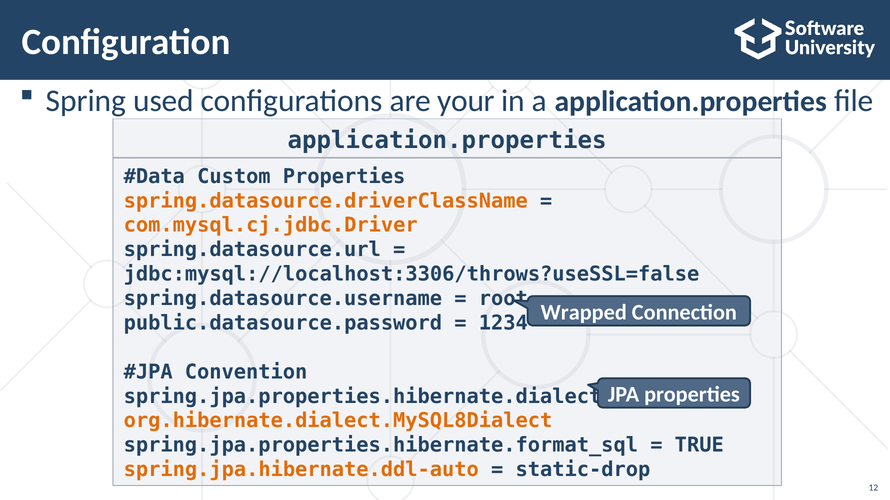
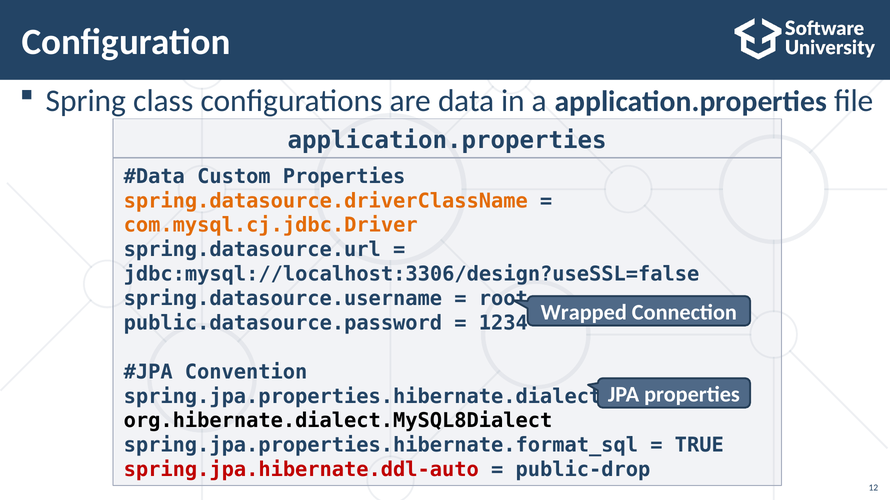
used: used -> class
your: your -> data
jdbc:mysql://localhost:3306/throws?useSSL=false: jdbc:mysql://localhost:3306/throws?useSSL=false -> jdbc:mysql://localhost:3306/design?useSSL=false
org.hibernate.dialect.MySQL8Dialect colour: orange -> black
spring.jpa.hibernate.ddl-auto colour: orange -> red
static-drop: static-drop -> public-drop
